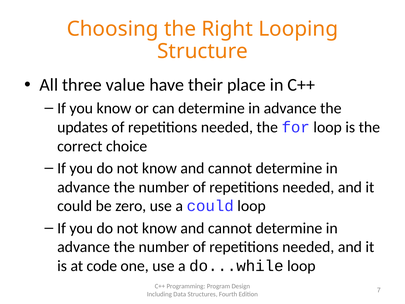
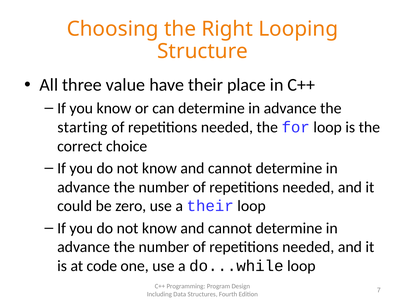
updates: updates -> starting
a could: could -> their
